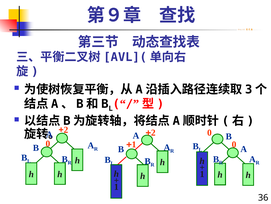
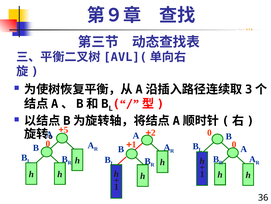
2: 2 -> 5
